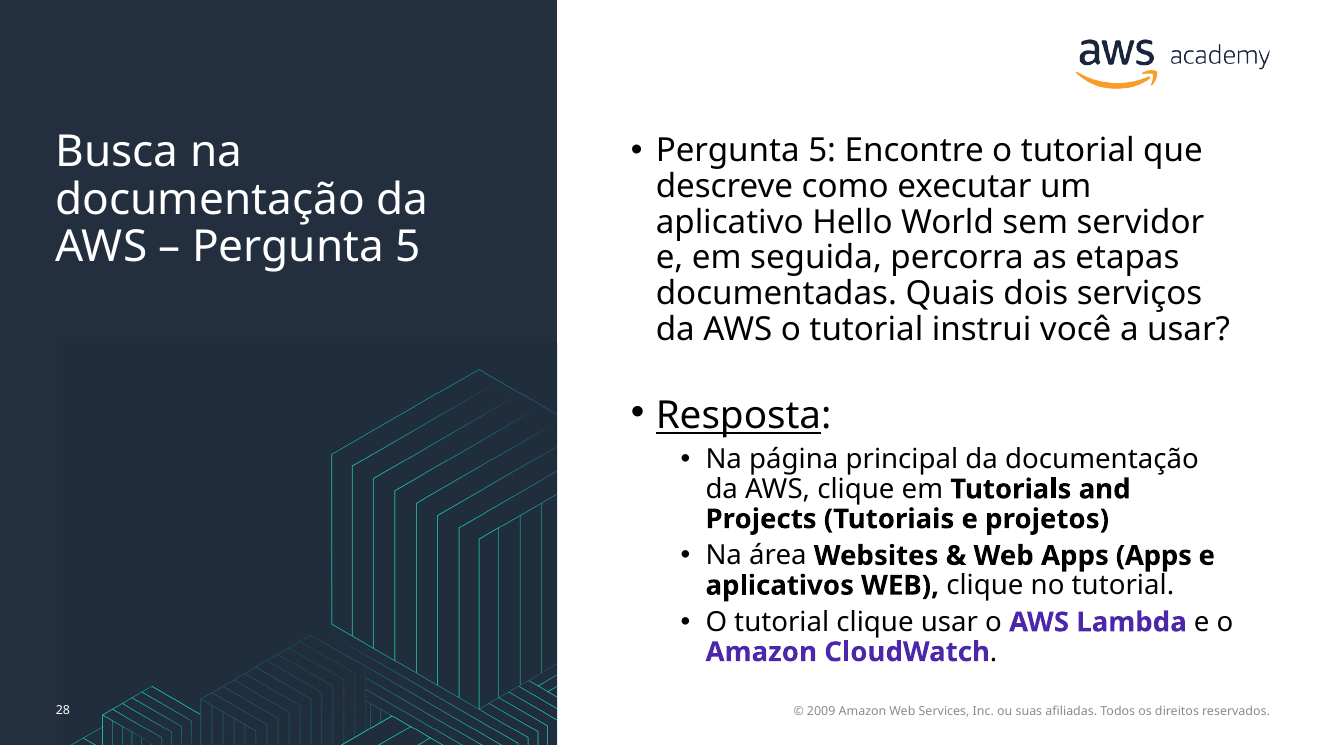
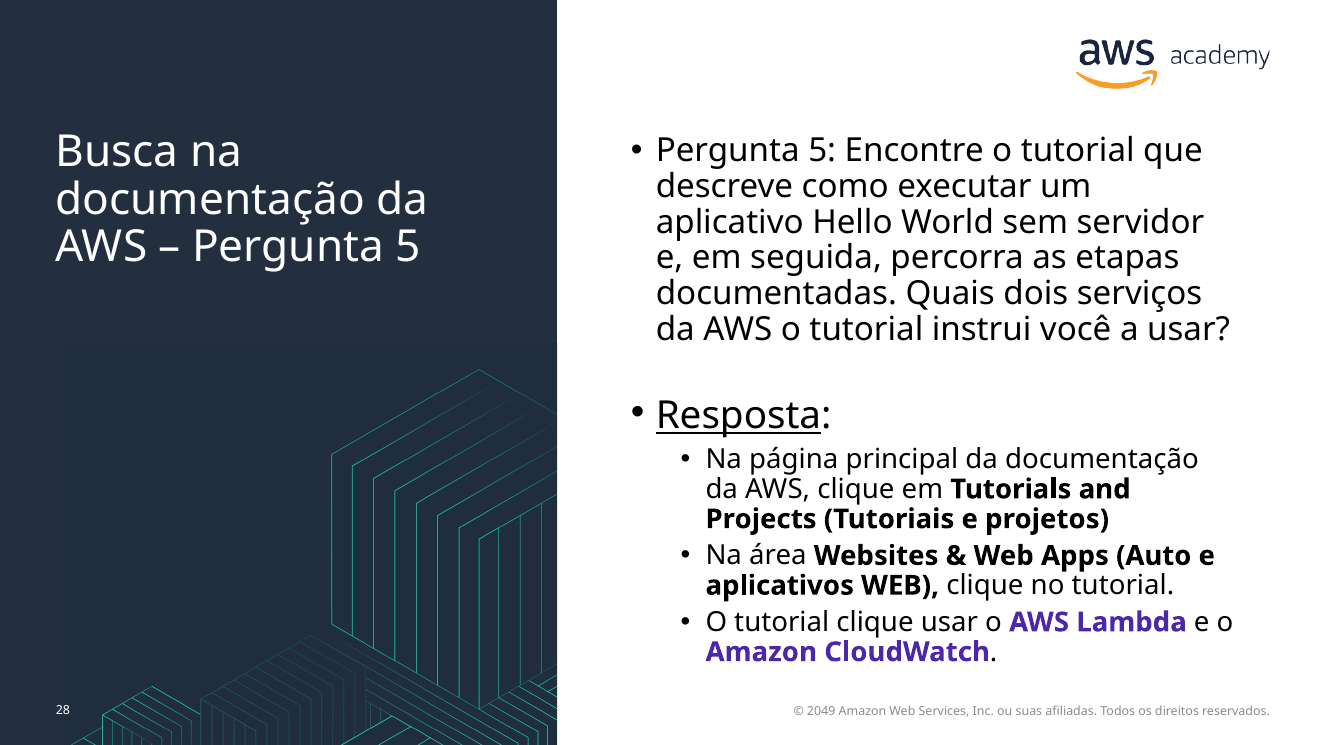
Apps Apps: Apps -> Auto
2009: 2009 -> 2049
